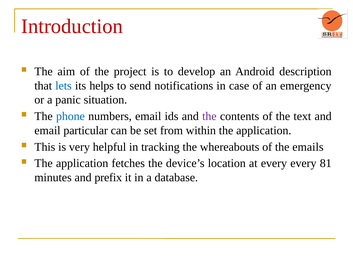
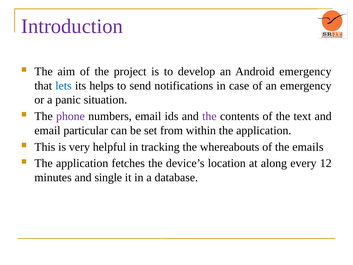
Introduction colour: red -> purple
Android description: description -> emergency
phone colour: blue -> purple
at every: every -> along
81: 81 -> 12
prefix: prefix -> single
